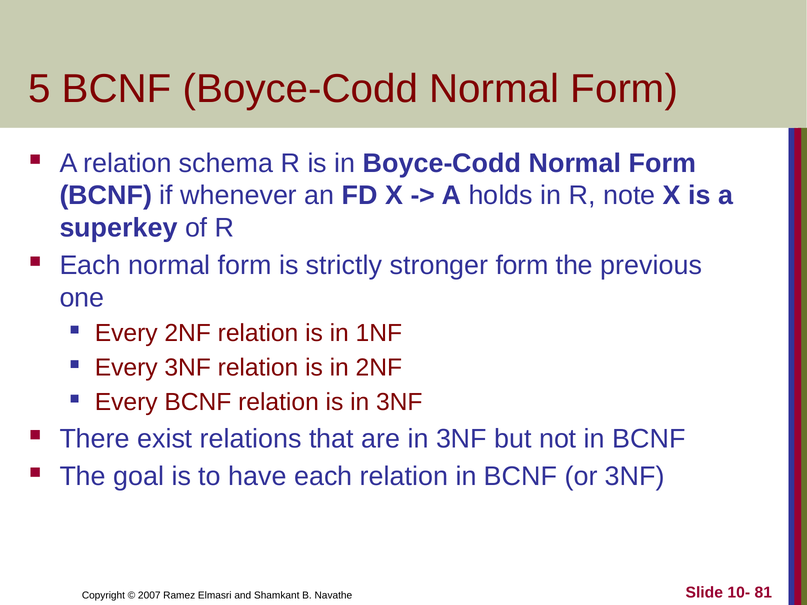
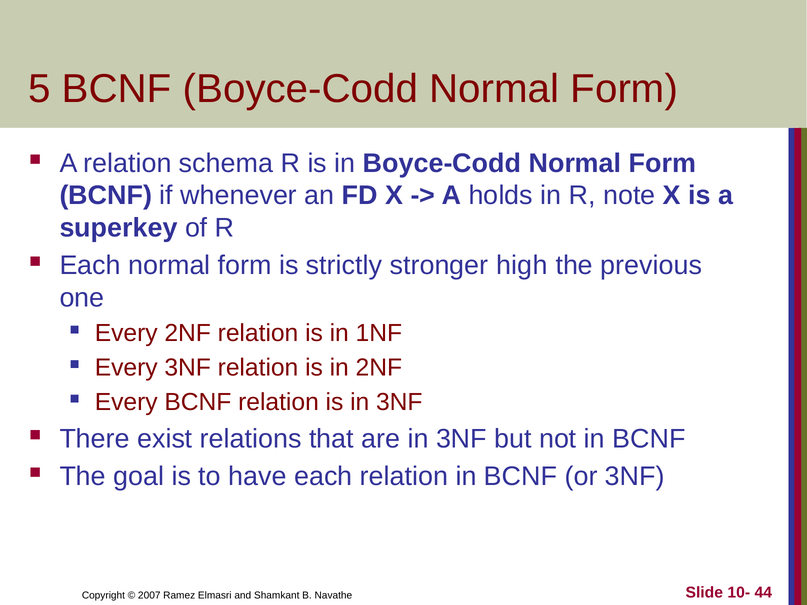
stronger form: form -> high
81: 81 -> 44
